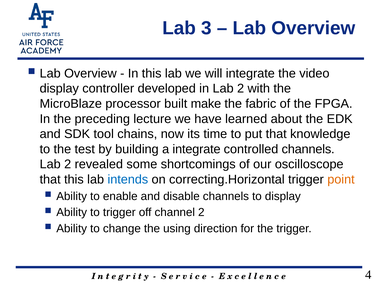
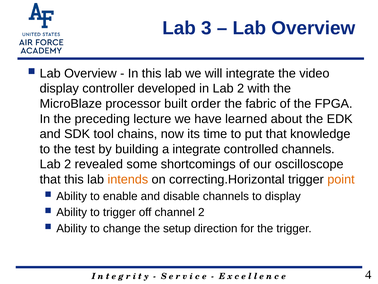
make: make -> order
intends colour: blue -> orange
using: using -> setup
